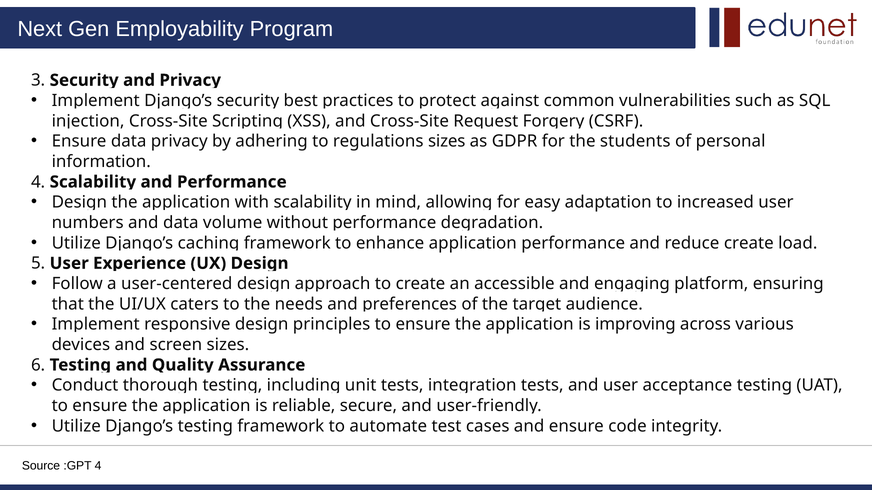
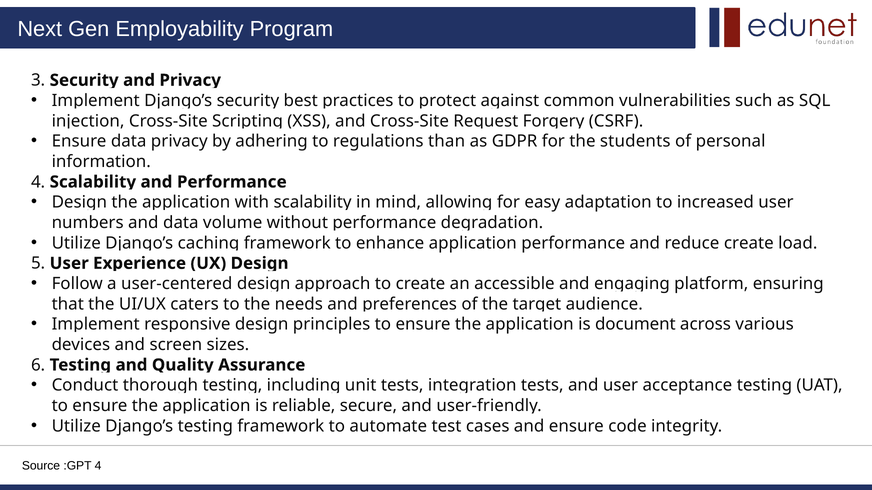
regulations sizes: sizes -> than
improving: improving -> document
